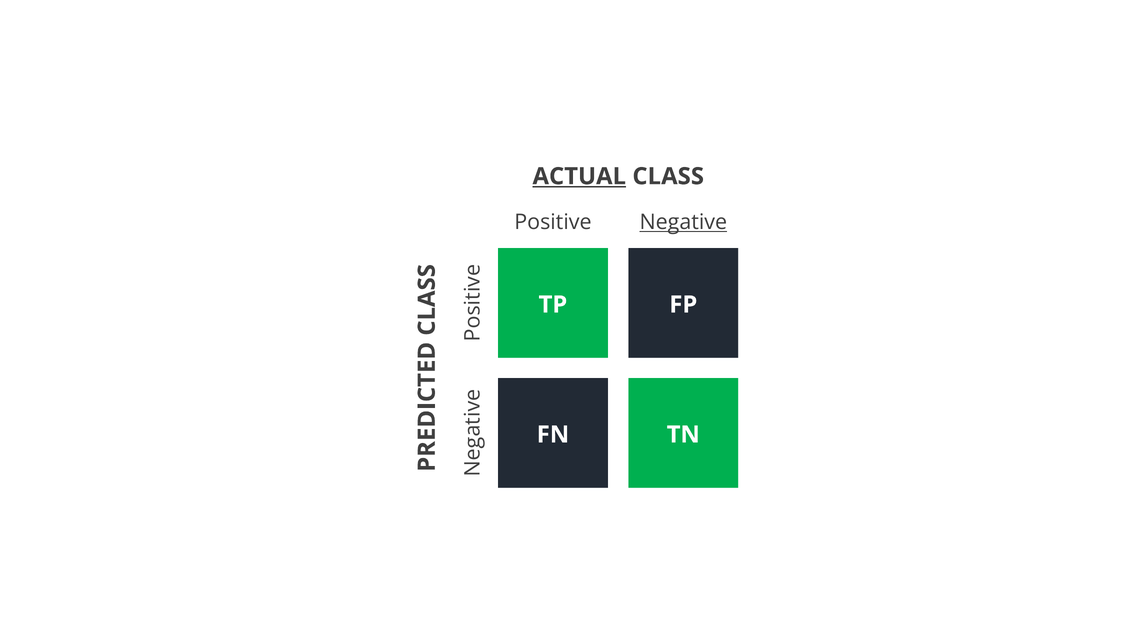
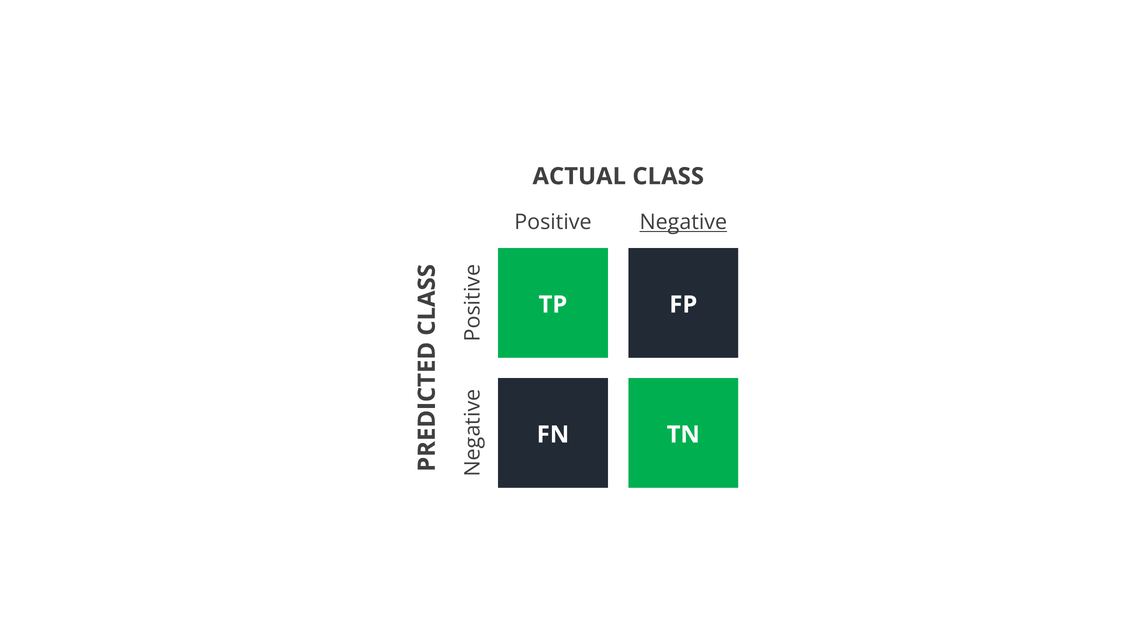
ACTUAL underline: present -> none
